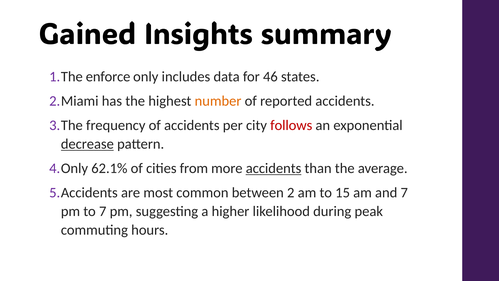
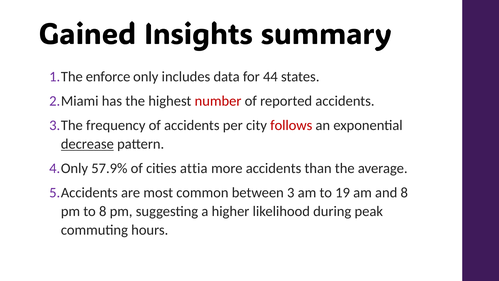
46: 46 -> 44
number colour: orange -> red
62.1%: 62.1% -> 57.9%
from: from -> attia
accidents at (274, 168) underline: present -> none
2: 2 -> 3
15: 15 -> 19
and 7: 7 -> 8
to 7: 7 -> 8
